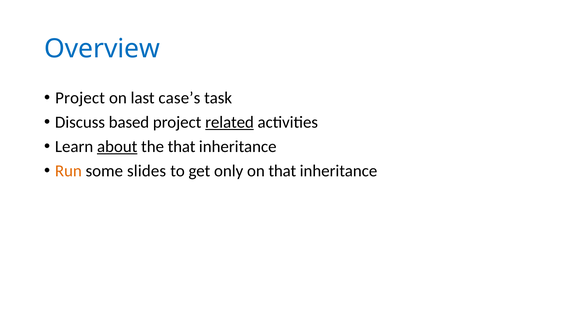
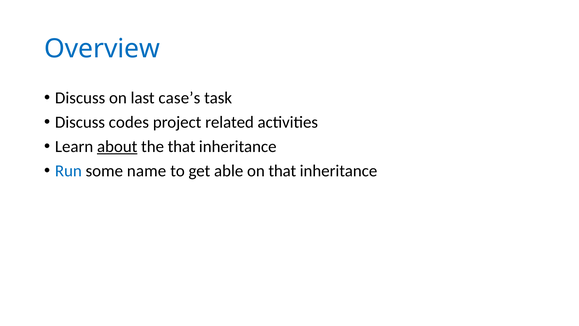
Project at (80, 98): Project -> Discuss
based: based -> codes
related underline: present -> none
Run colour: orange -> blue
slides: slides -> name
only: only -> able
